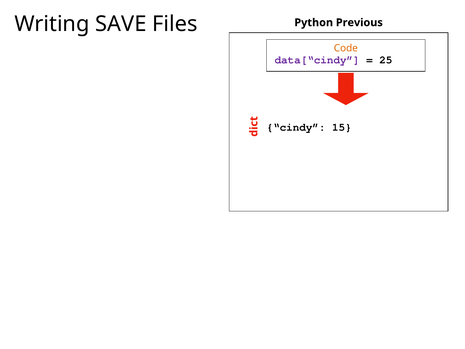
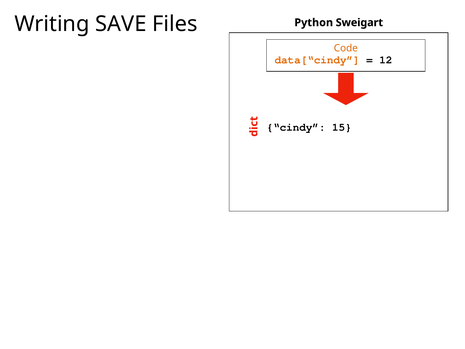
Previous: Previous -> Sweigart
data[“cindy colour: purple -> orange
25: 25 -> 12
